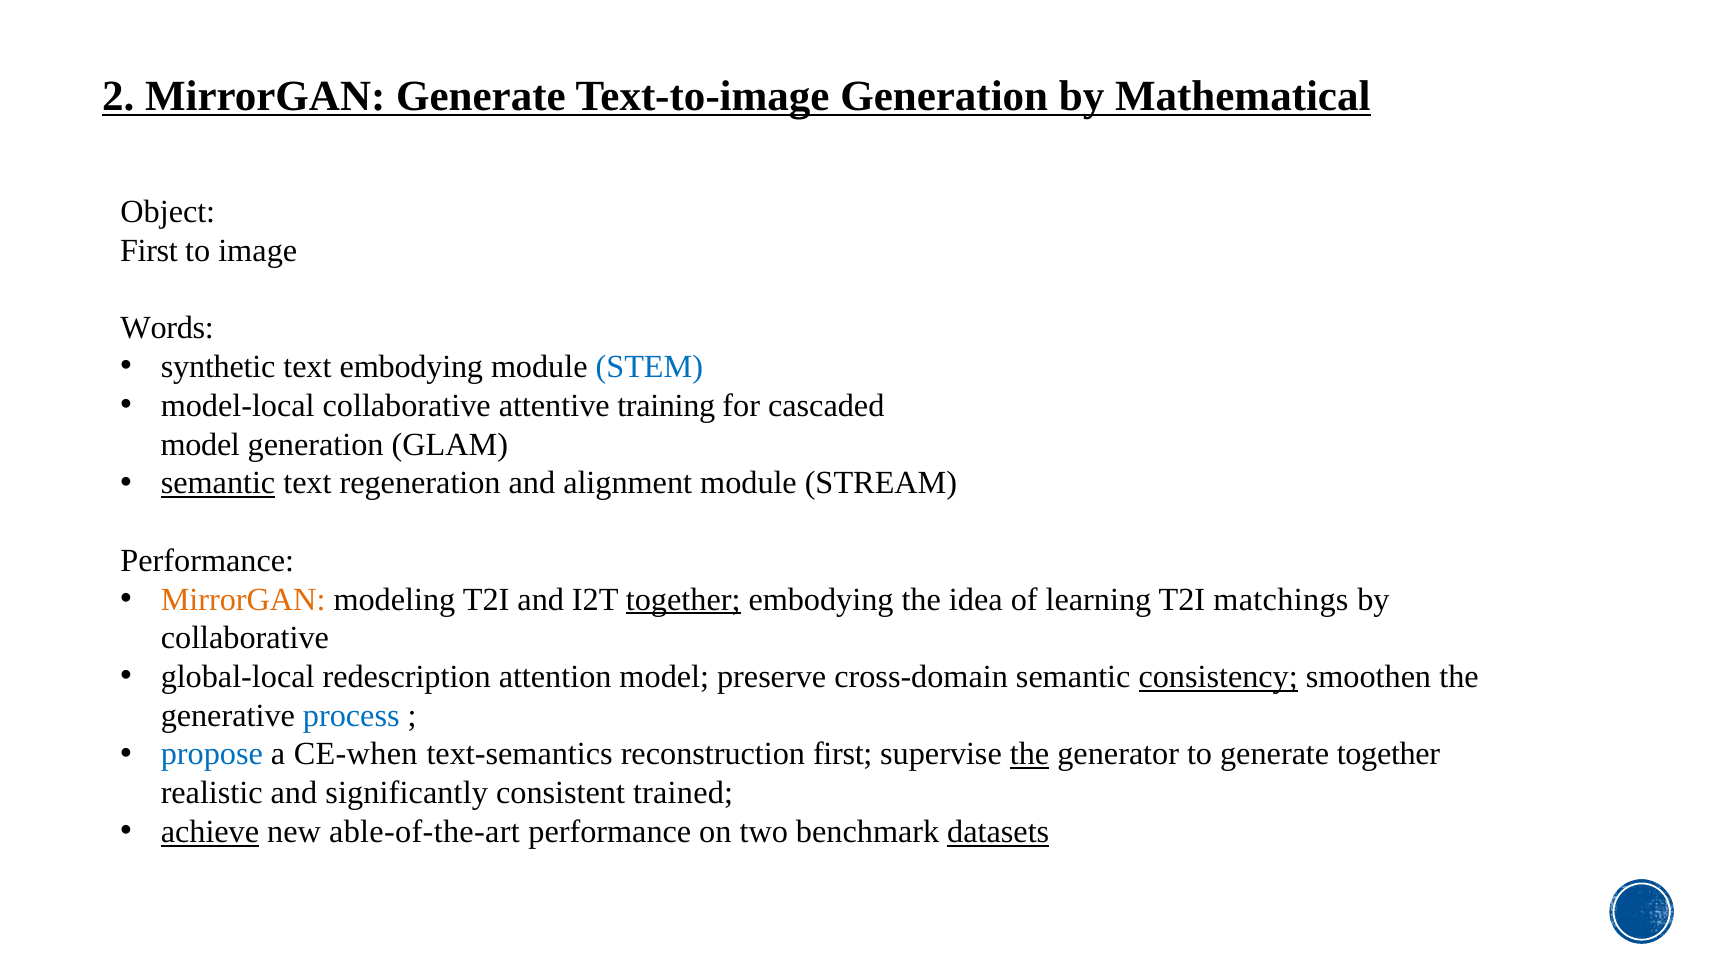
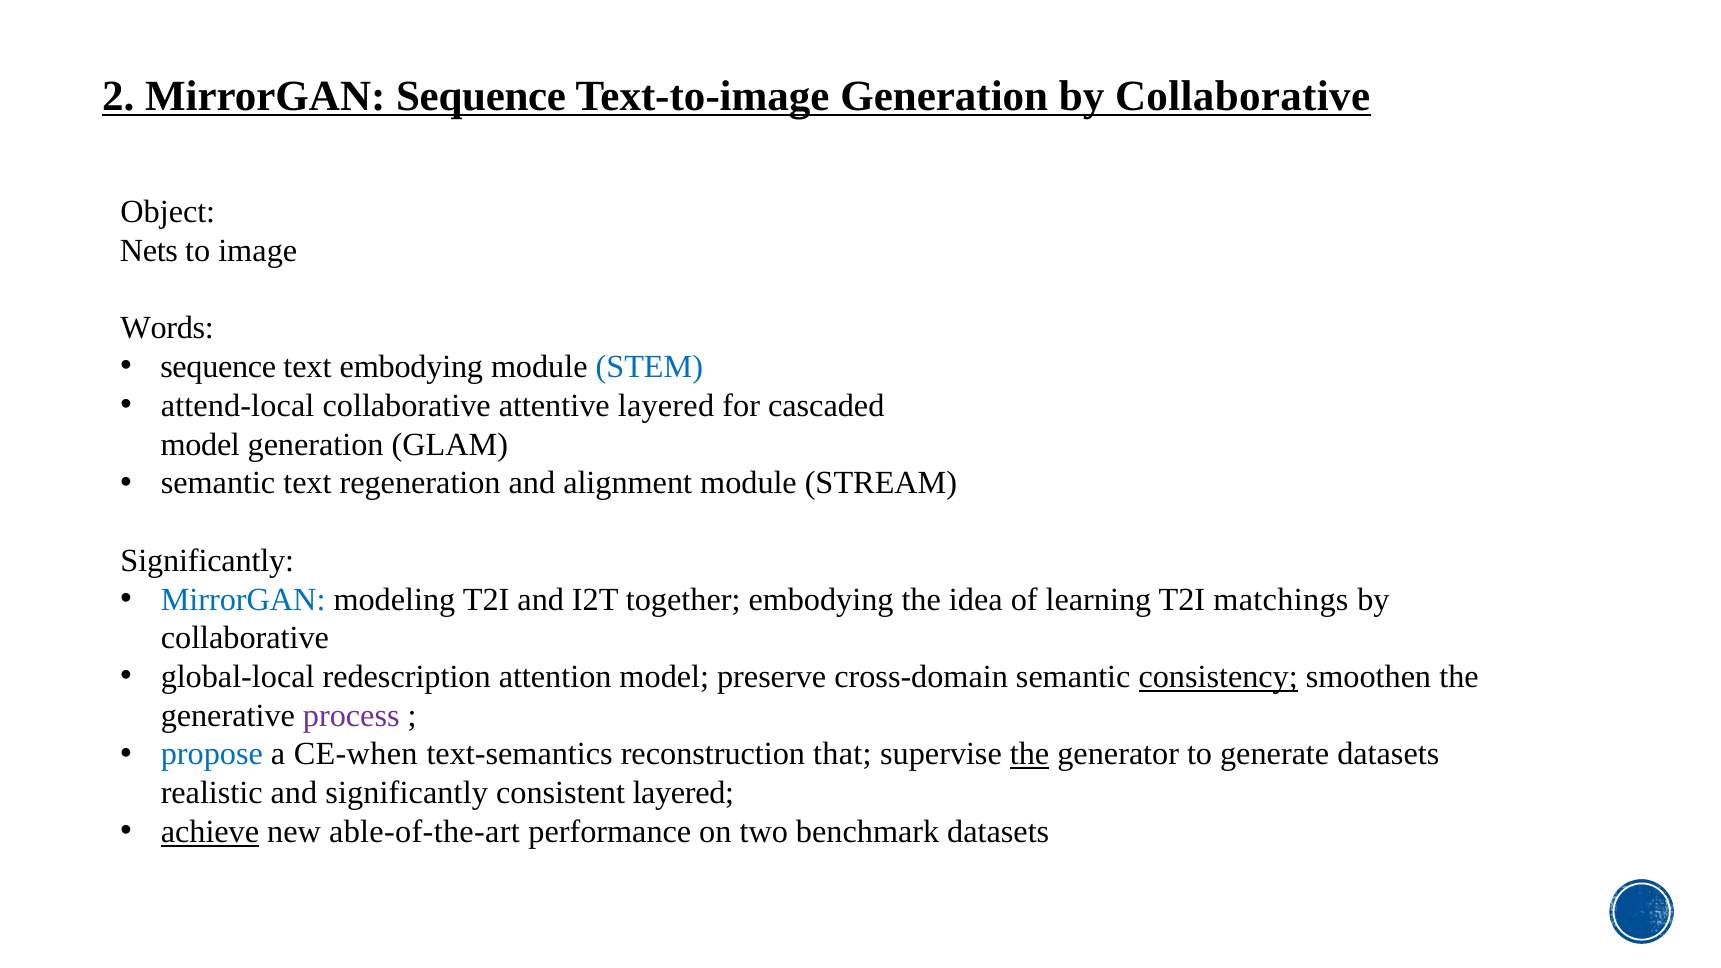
MirrorGAN Generate: Generate -> Sequence
Generation by Mathematical: Mathematical -> Collaborative
First at (149, 251): First -> Nets
synthetic at (218, 367): synthetic -> sequence
model-local: model-local -> attend-local
attentive training: training -> layered
semantic at (218, 483) underline: present -> none
Performance at (207, 561): Performance -> Significantly
MirrorGAN at (243, 599) colour: orange -> blue
together at (683, 599) underline: present -> none
process colour: blue -> purple
reconstruction first: first -> that
generate together: together -> datasets
consistent trained: trained -> layered
datasets at (998, 832) underline: present -> none
